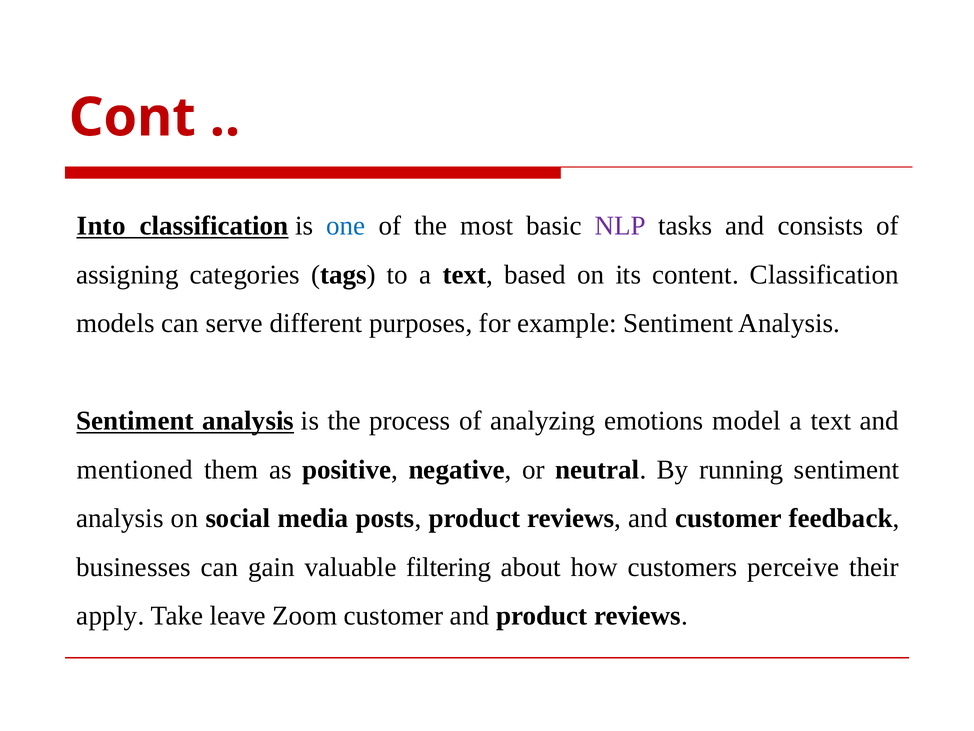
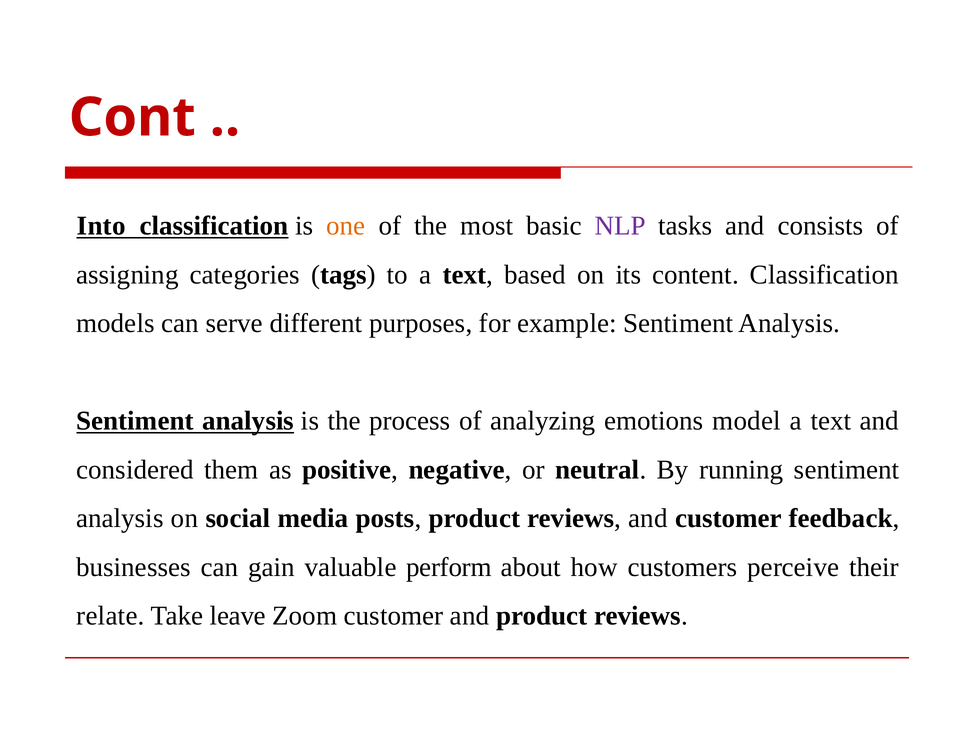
one colour: blue -> orange
mentioned: mentioned -> considered
filtering: filtering -> perform
apply: apply -> relate
